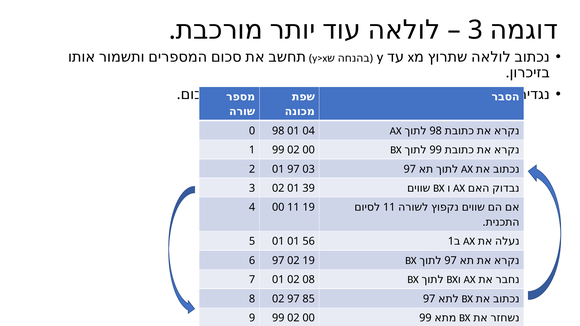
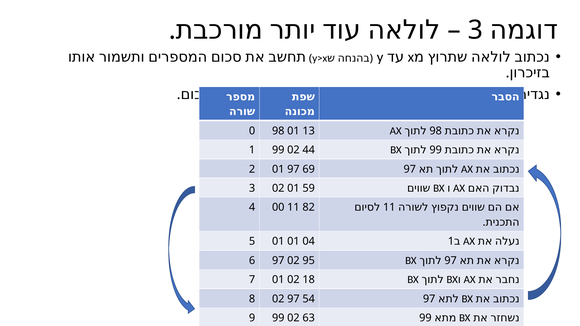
04: 04 -> 13
1 00: 00 -> 44
2 03: 03 -> 69
39: 39 -> 59
4 19: 19 -> 82
56: 56 -> 04
6 19: 19 -> 95
08: 08 -> 18
85: 85 -> 54
9 00: 00 -> 63
